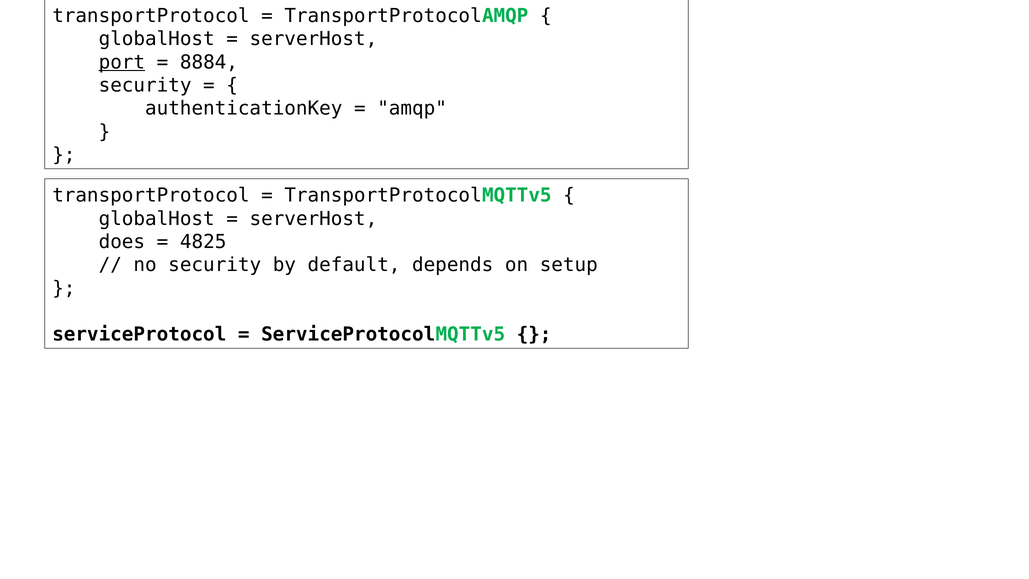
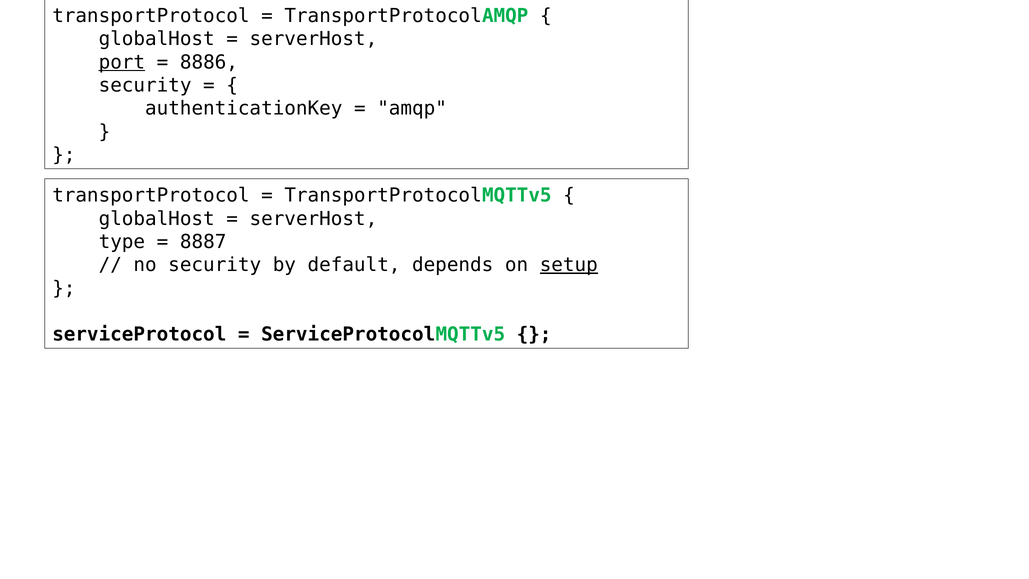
8884: 8884 -> 8886
does: does -> type
4825: 4825 -> 8887
setup underline: none -> present
